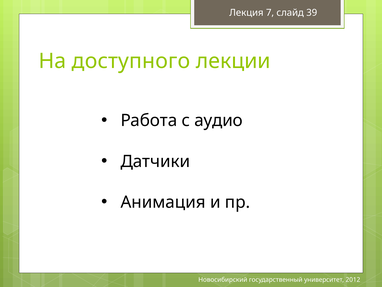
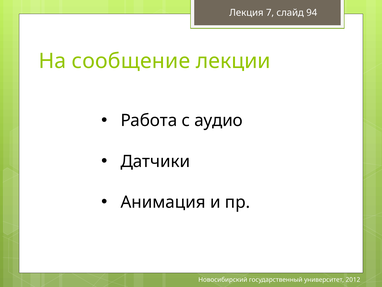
39: 39 -> 94
доступного: доступного -> сообщение
